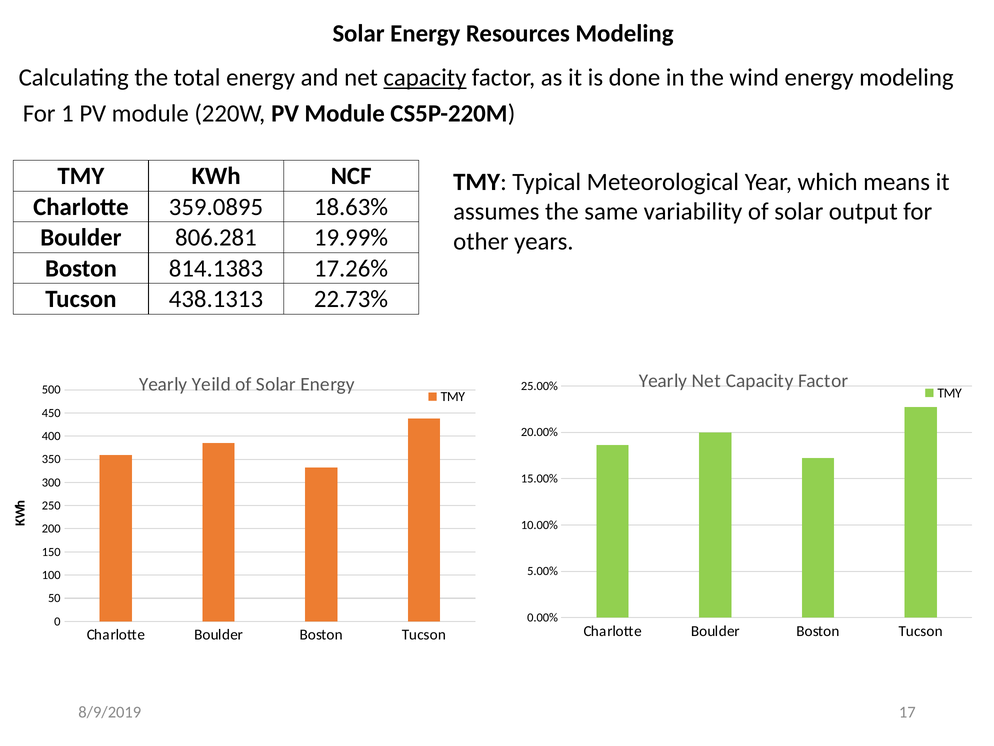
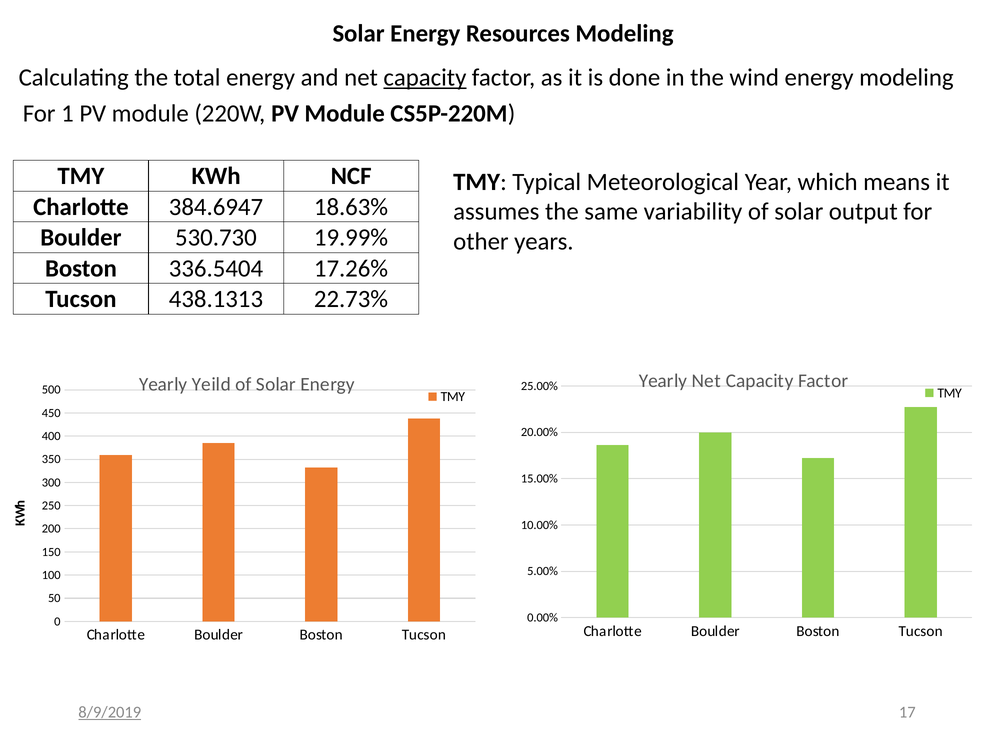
359.0895: 359.0895 -> 384.6947
806.281: 806.281 -> 530.730
814.1383: 814.1383 -> 336.5404
8/9/2019 underline: none -> present
